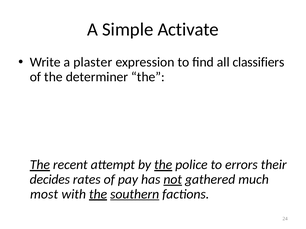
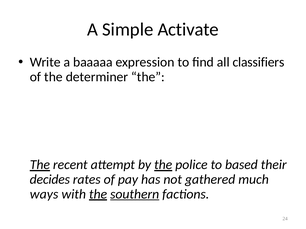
plaster: plaster -> baaaaa
errors: errors -> based
not underline: present -> none
most: most -> ways
